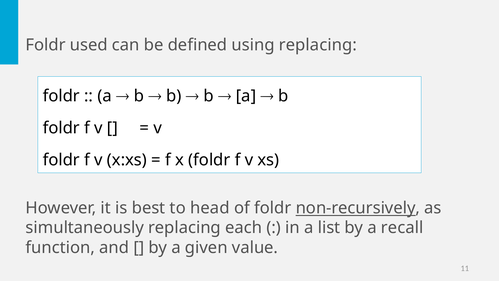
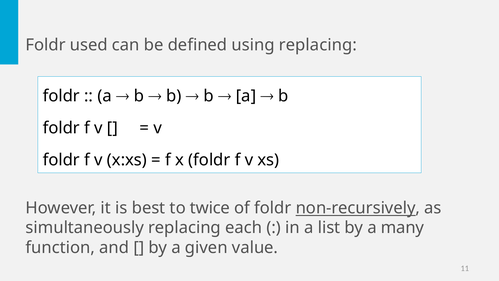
head: head -> twice
recall: recall -> many
